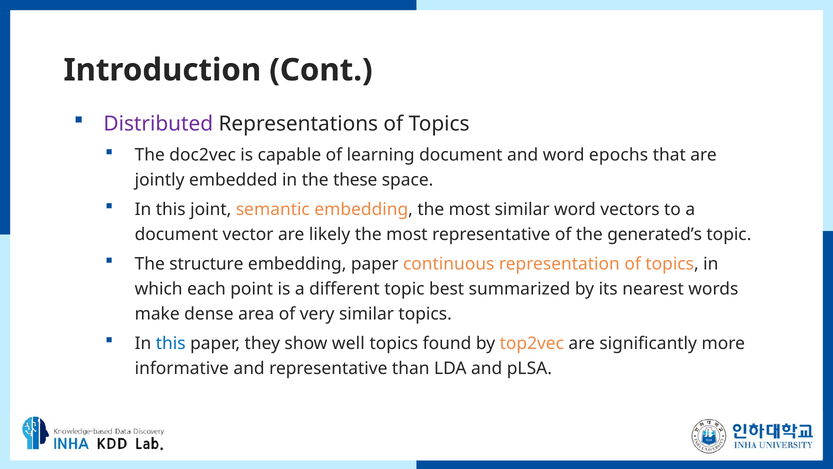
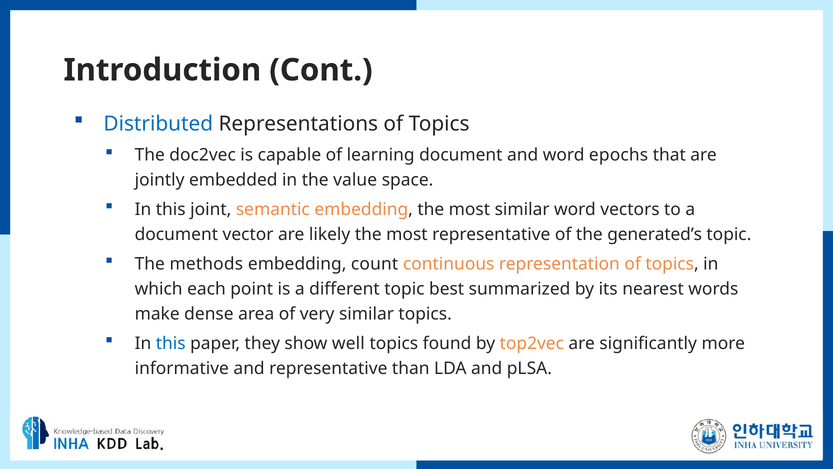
Distributed colour: purple -> blue
these: these -> value
structure: structure -> methods
embedding paper: paper -> count
